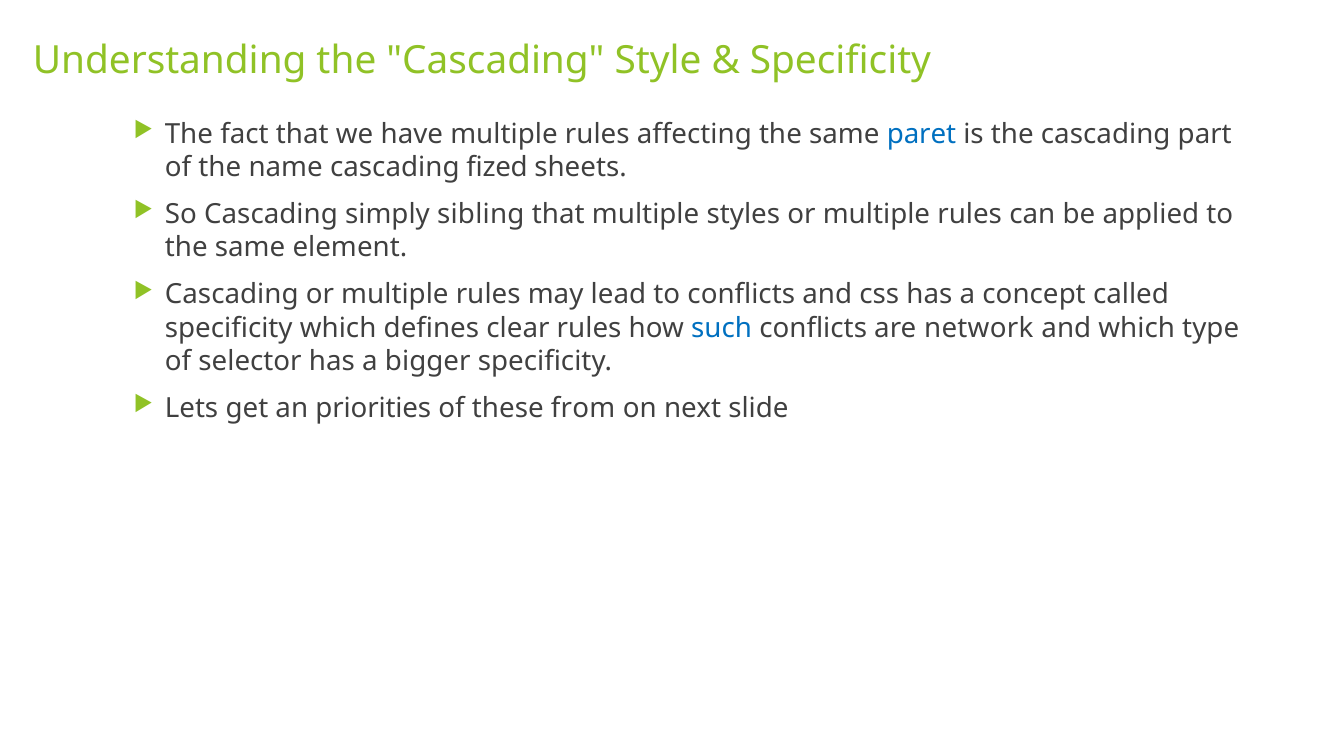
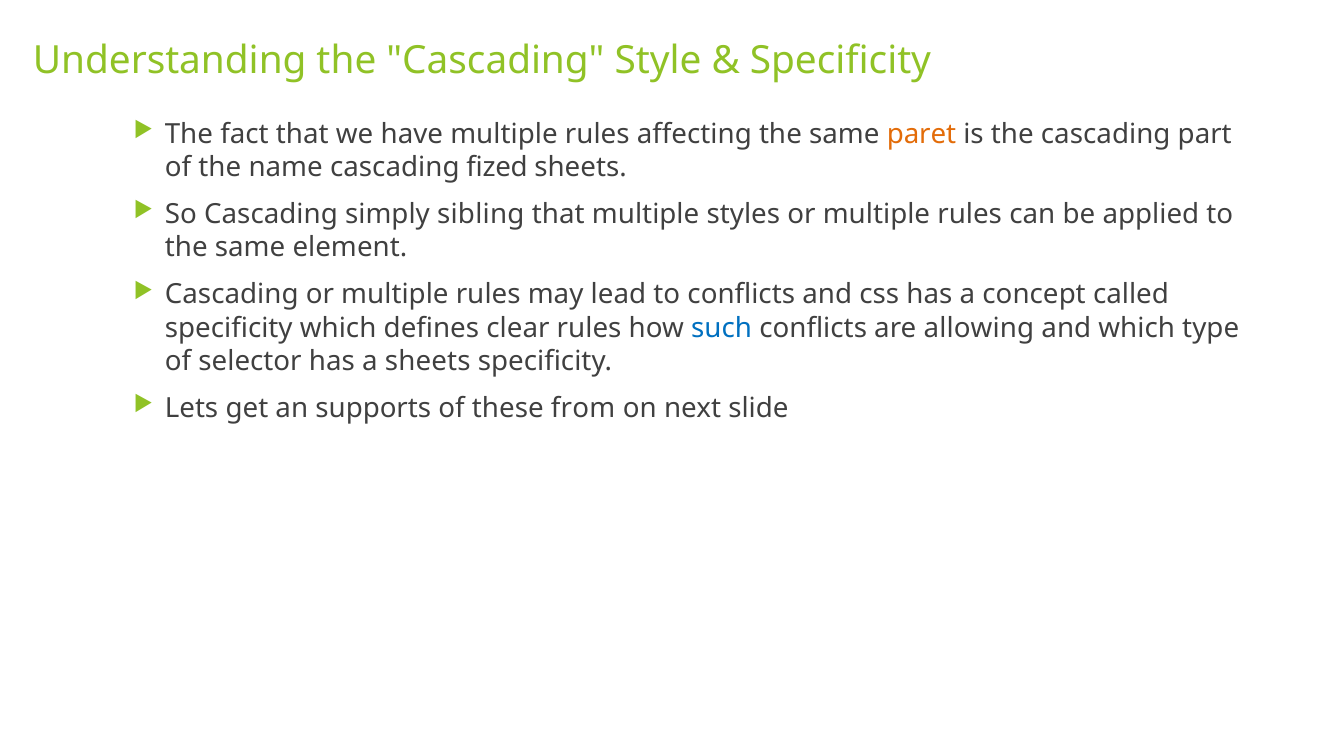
paret colour: blue -> orange
network: network -> allowing
a bigger: bigger -> sheets
priorities: priorities -> supports
